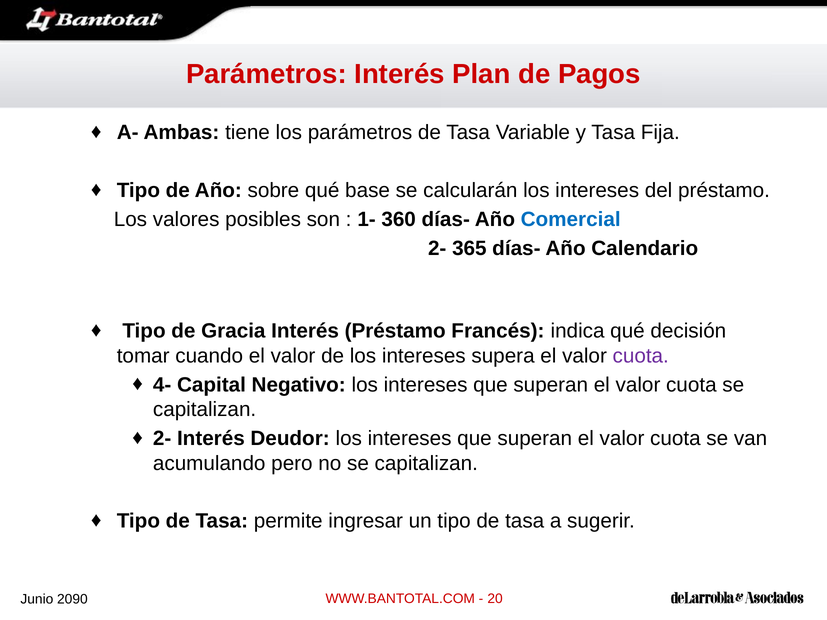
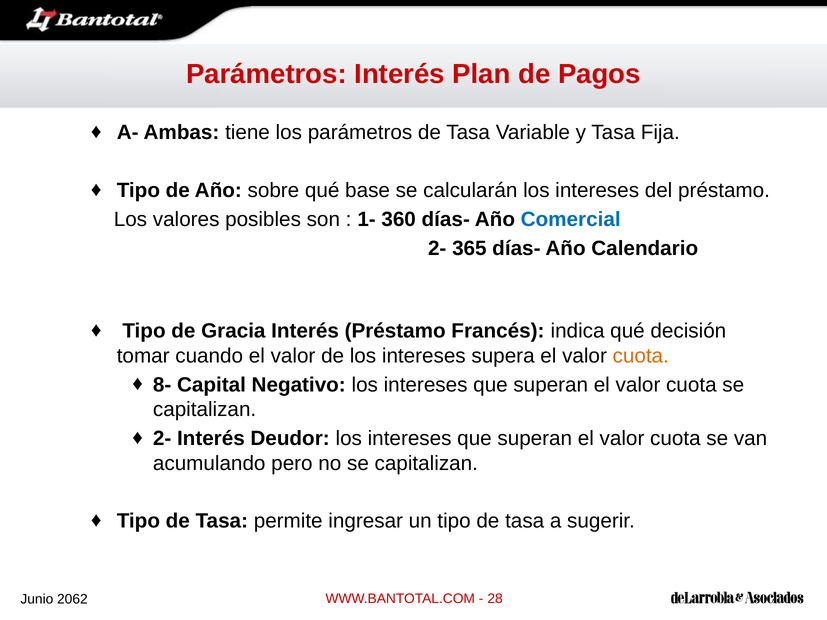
cuota at (641, 356) colour: purple -> orange
4-: 4- -> 8-
20: 20 -> 28
2090: 2090 -> 2062
